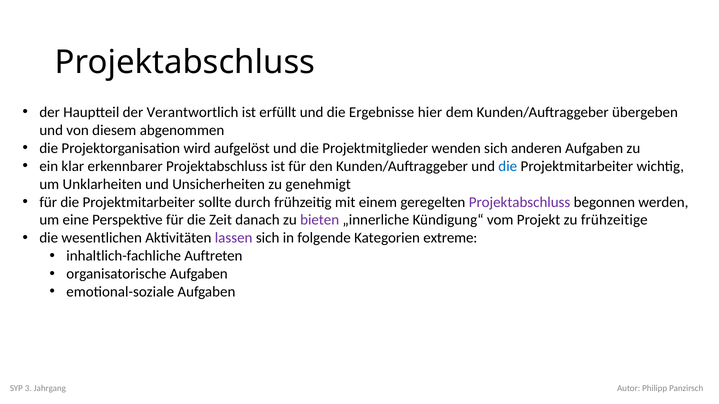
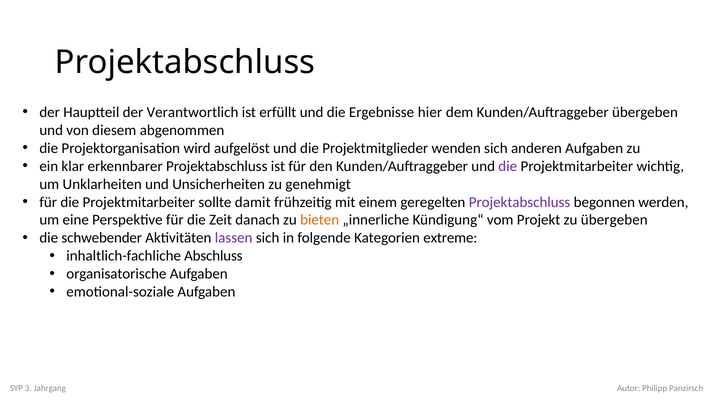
die at (508, 166) colour: blue -> purple
durch: durch -> damit
bieten colour: purple -> orange
zu frühzeitige: frühzeitige -> übergeben
wesentlichen: wesentlichen -> schwebender
Auftreten: Auftreten -> Abschluss
